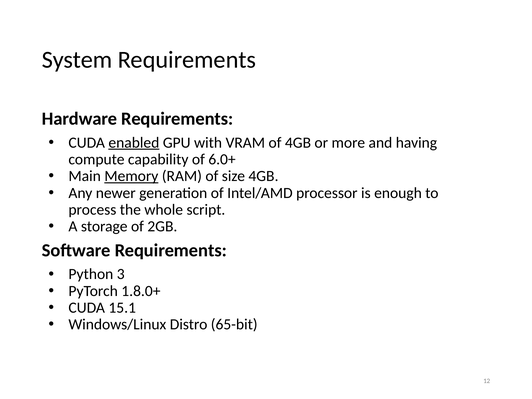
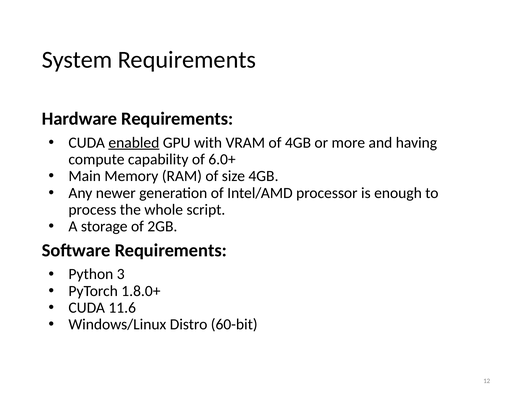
Memory underline: present -> none
15.1: 15.1 -> 11.6
65-bit: 65-bit -> 60-bit
